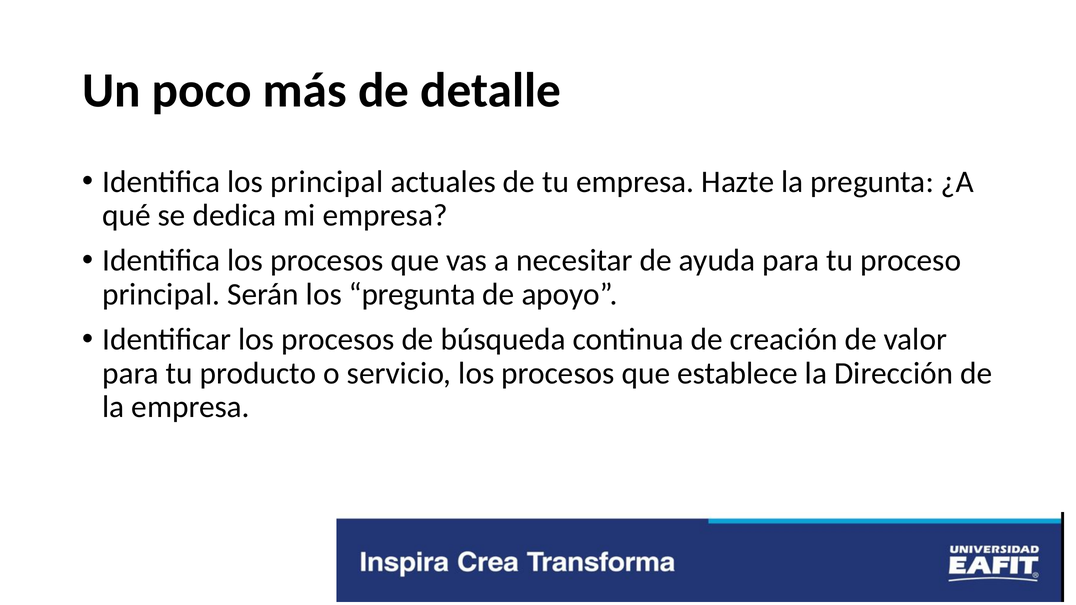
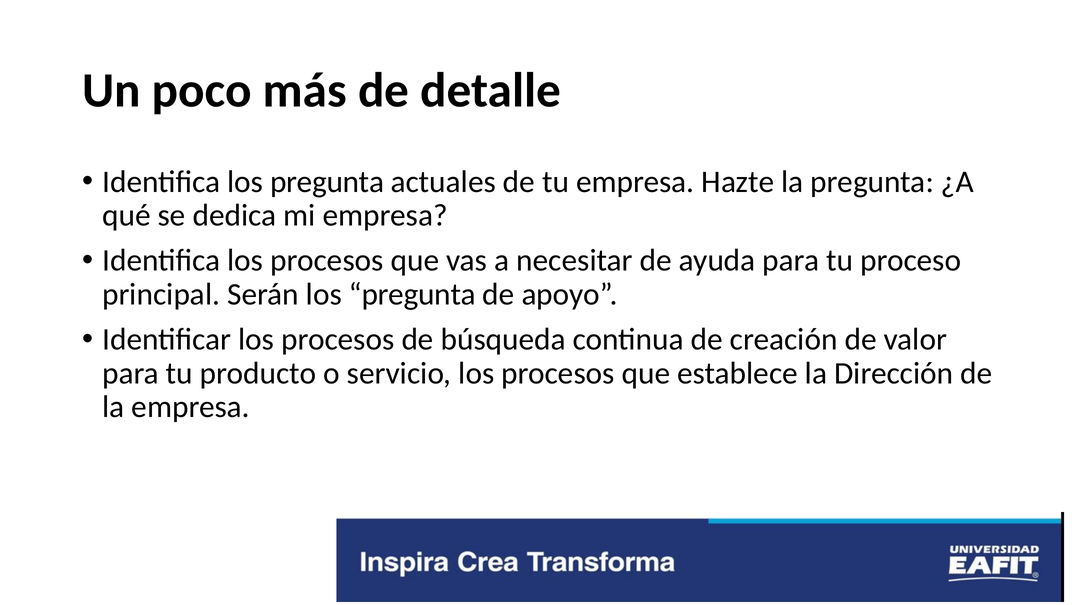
Identifica los principal: principal -> pregunta
